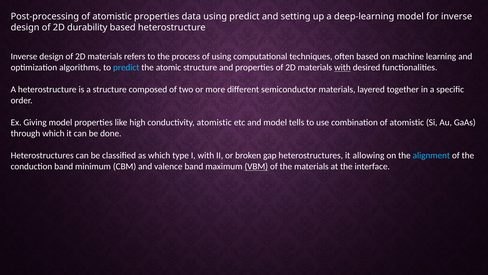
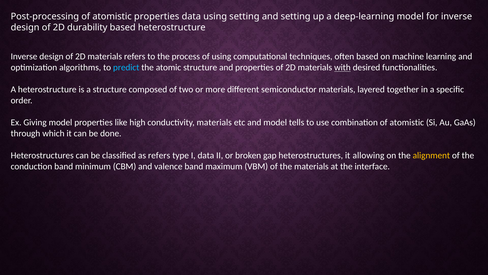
using predict: predict -> setting
conductivity atomistic: atomistic -> materials
as which: which -> refers
I with: with -> data
alignment colour: light blue -> yellow
VBM underline: present -> none
